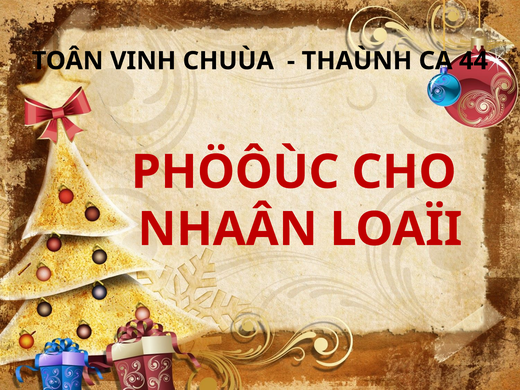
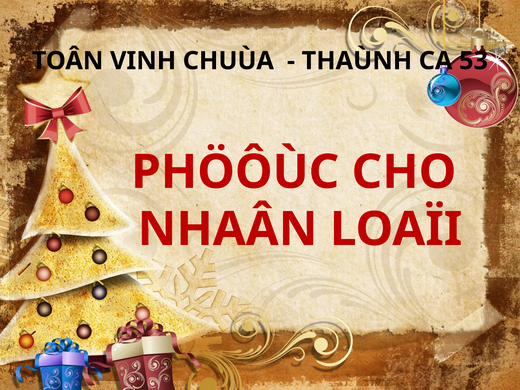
44: 44 -> 53
